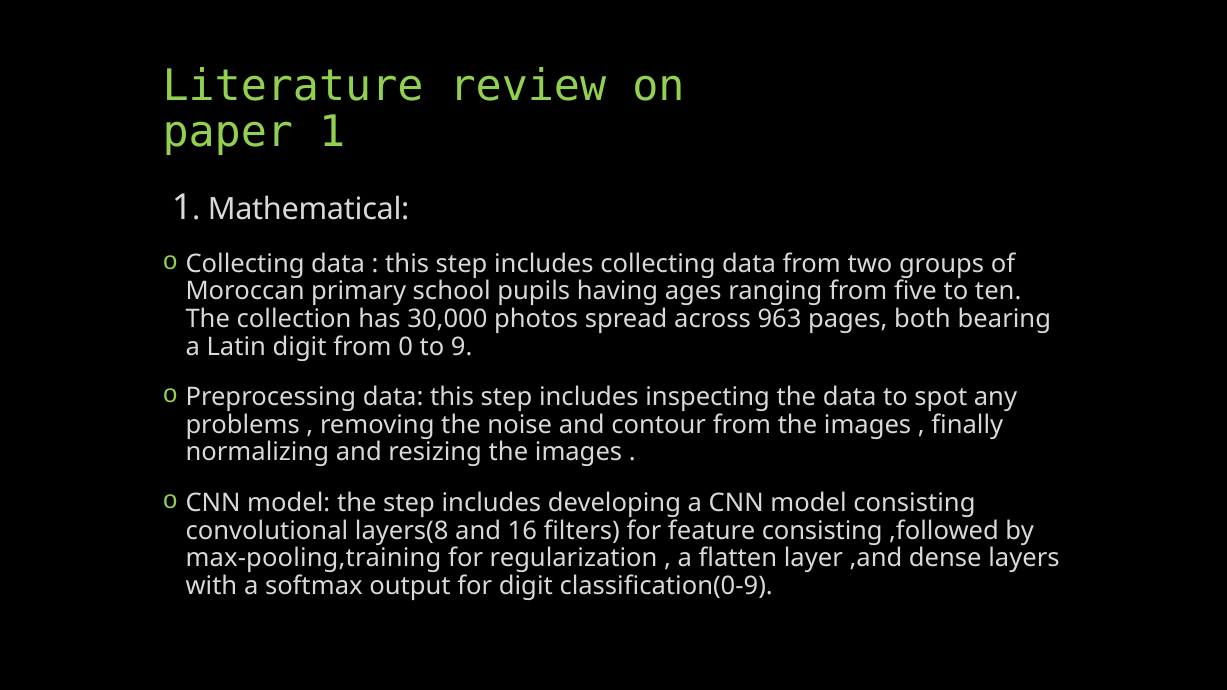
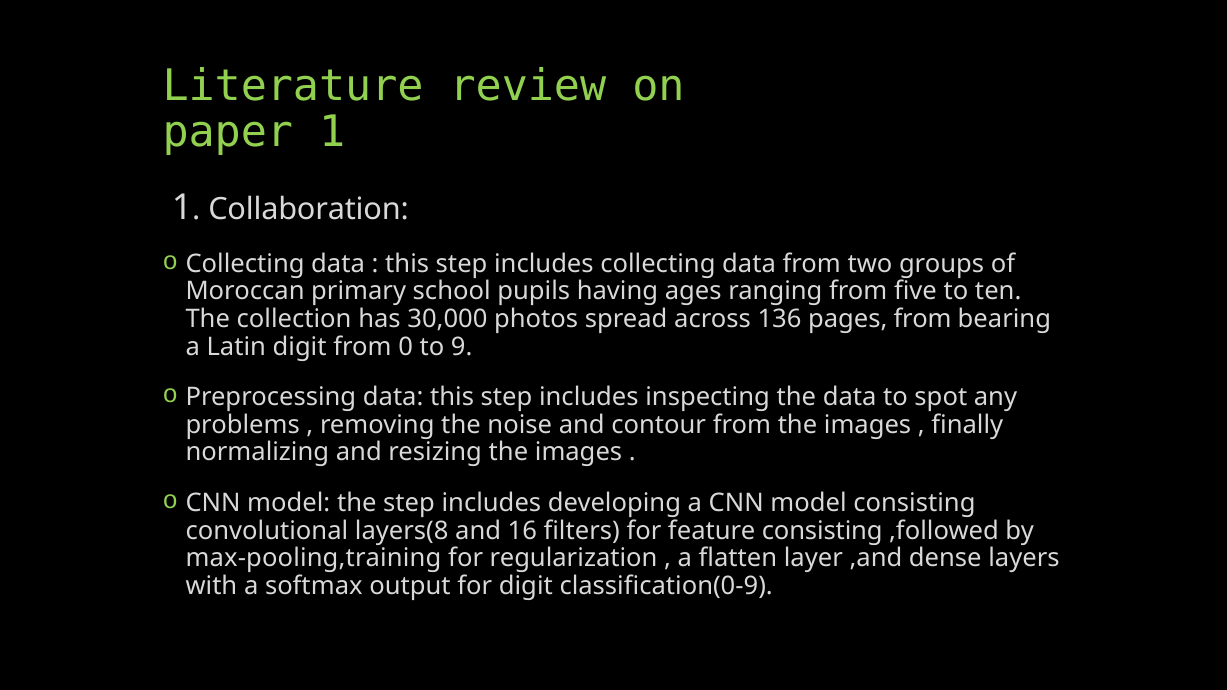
Mathematical: Mathematical -> Collaboration
963: 963 -> 136
pages both: both -> from
